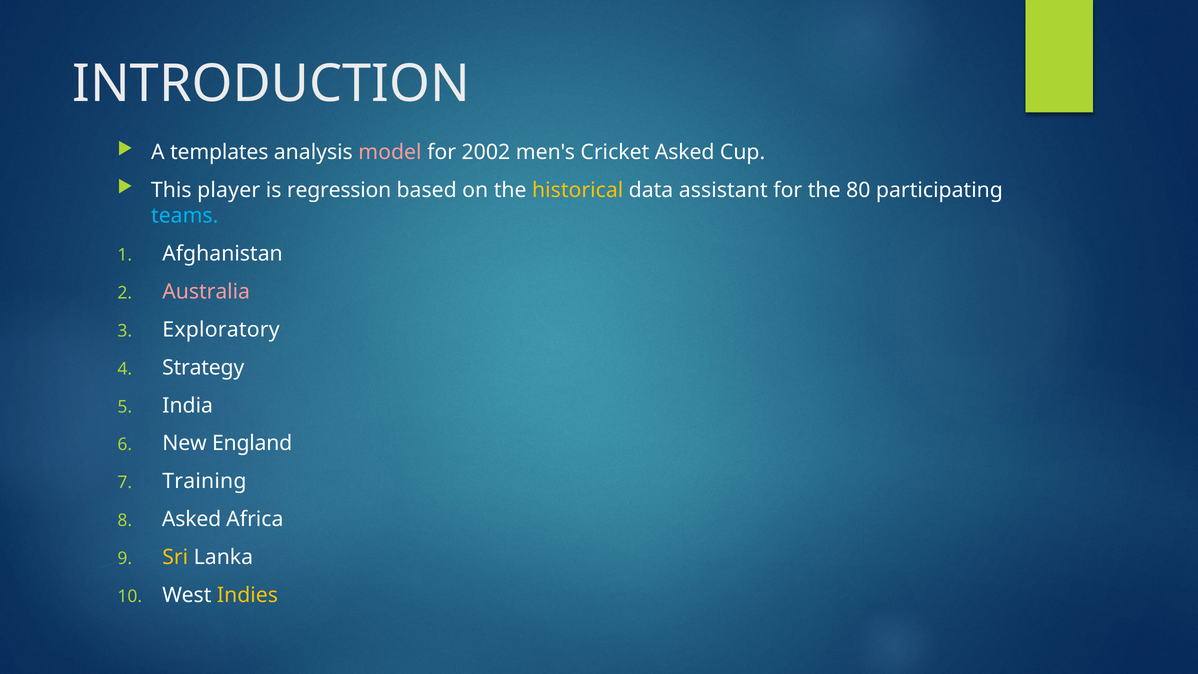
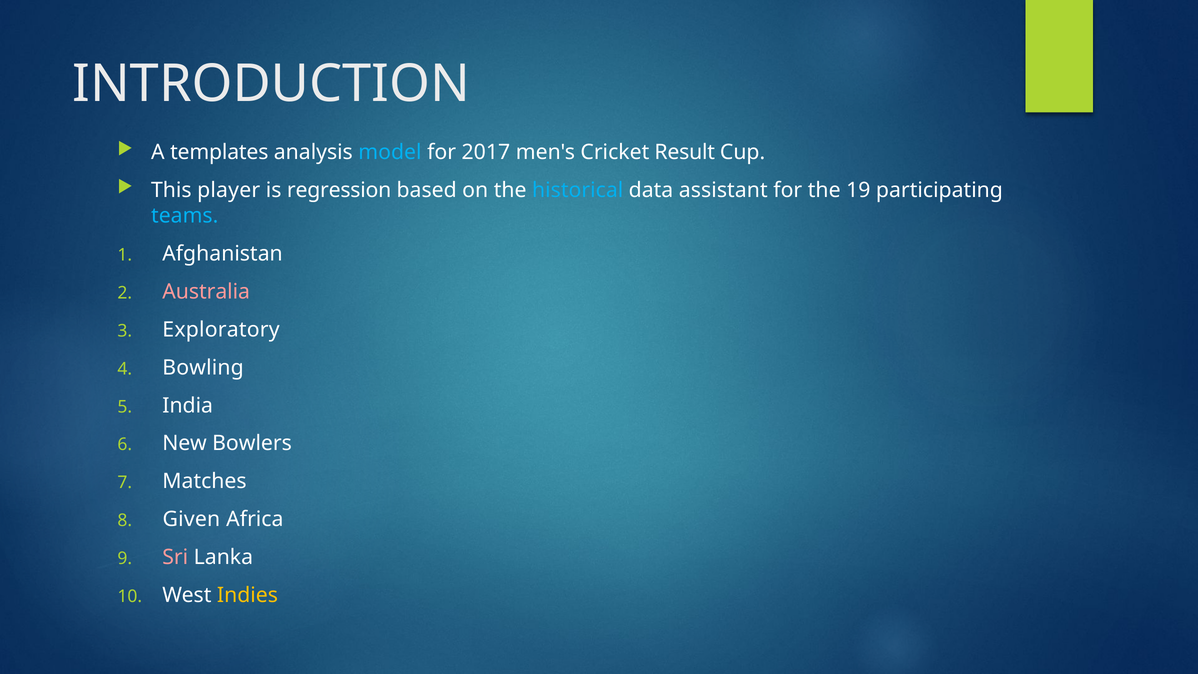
model colour: pink -> light blue
2002: 2002 -> 2017
Cricket Asked: Asked -> Result
historical colour: yellow -> light blue
80: 80 -> 19
Strategy: Strategy -> Bowling
England: England -> Bowlers
Training: Training -> Matches
Asked at (192, 519): Asked -> Given
Sri colour: yellow -> pink
